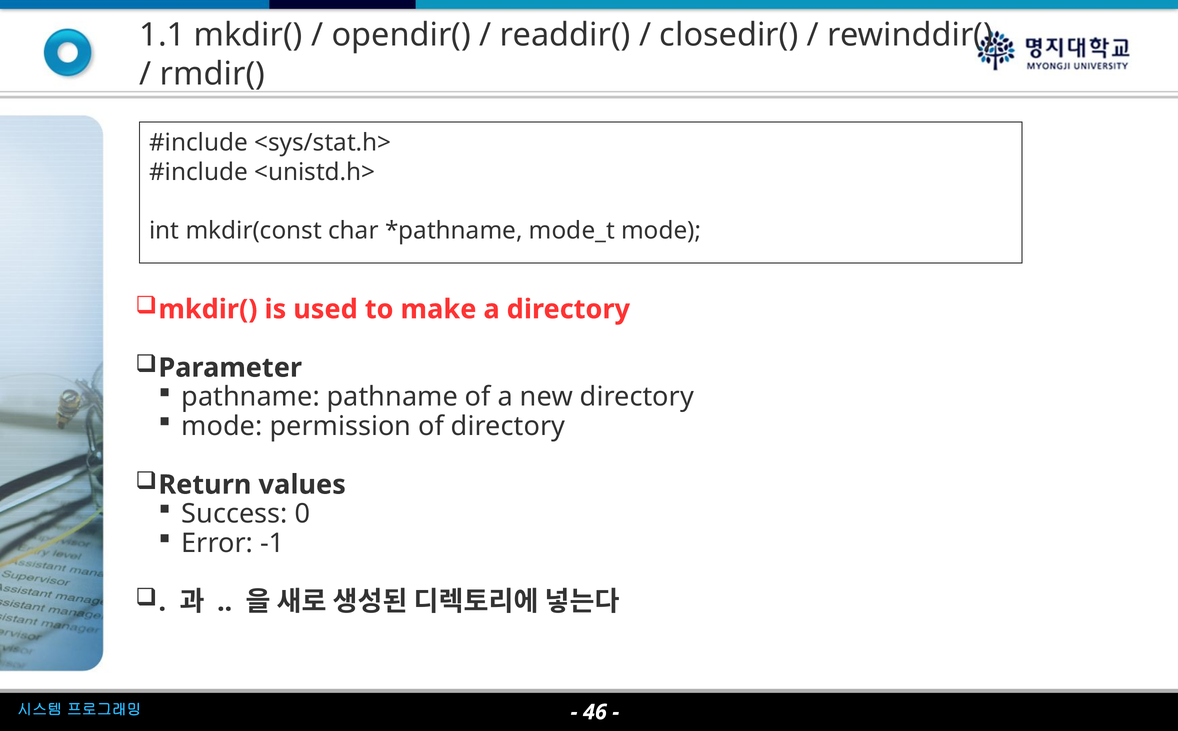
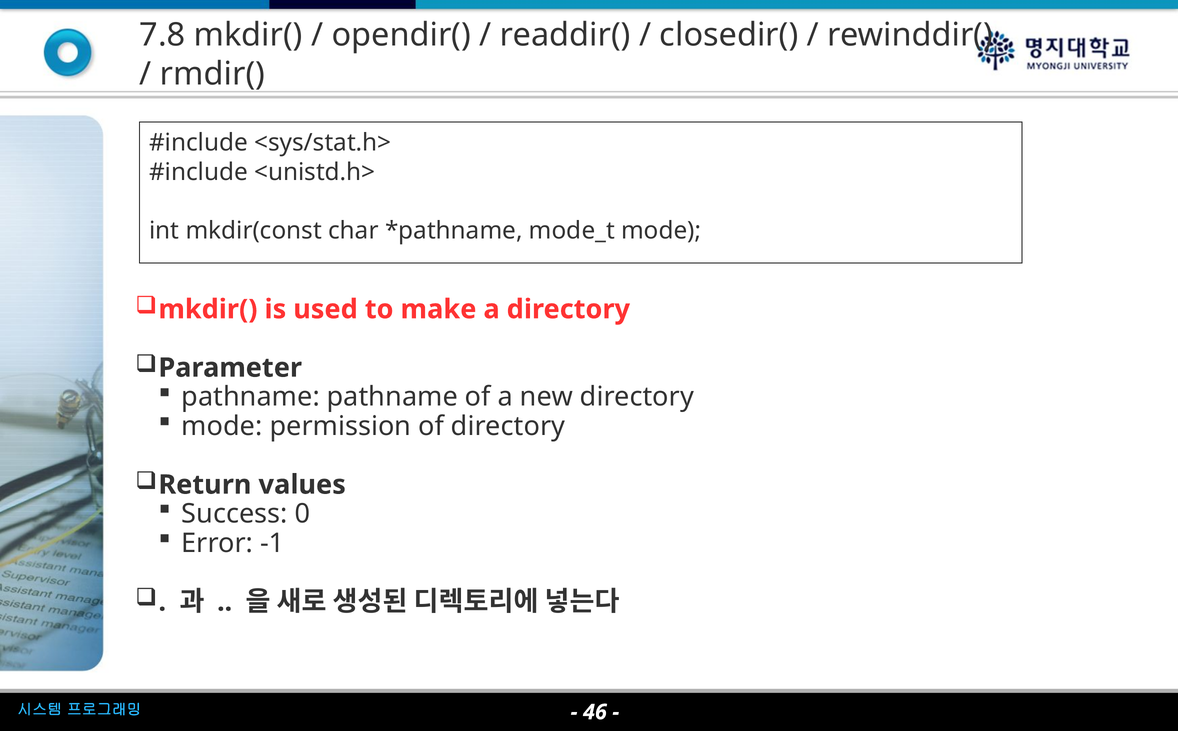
1.1: 1.1 -> 7.8
